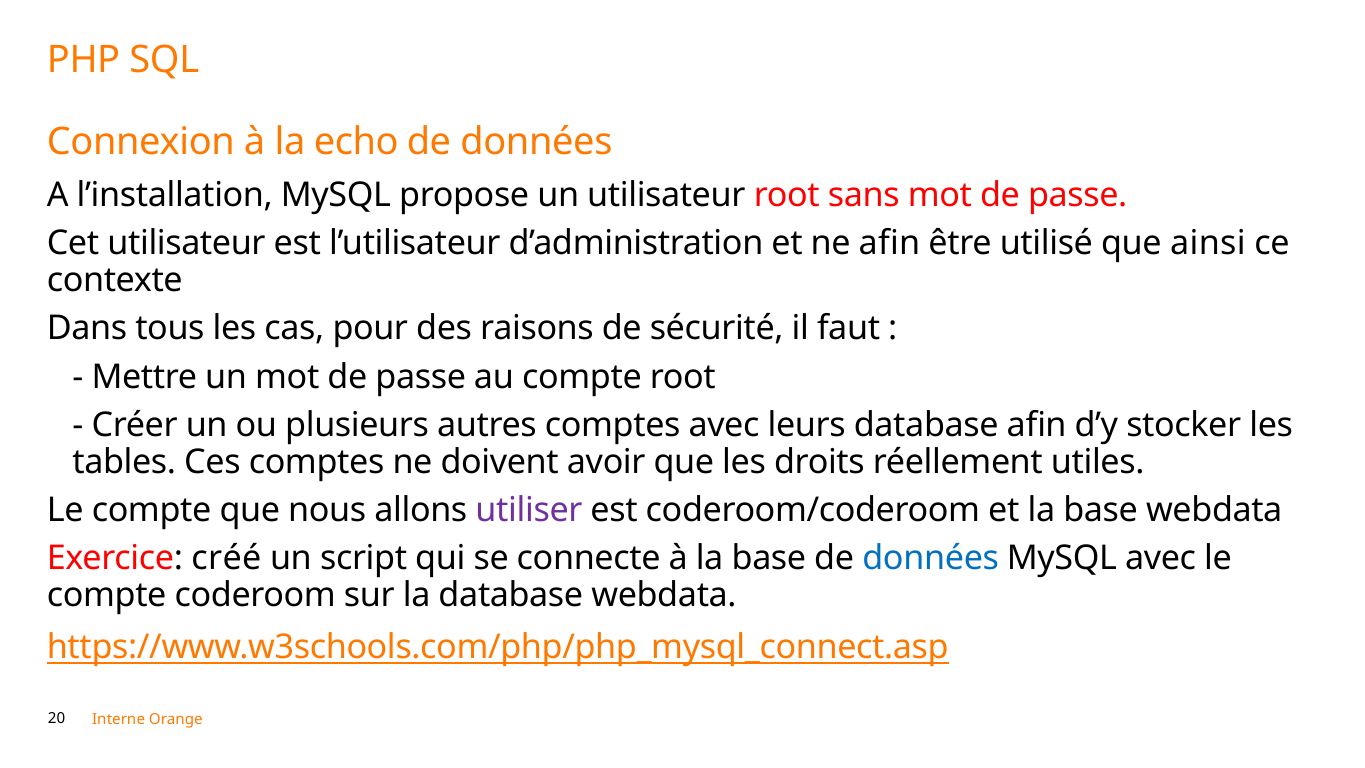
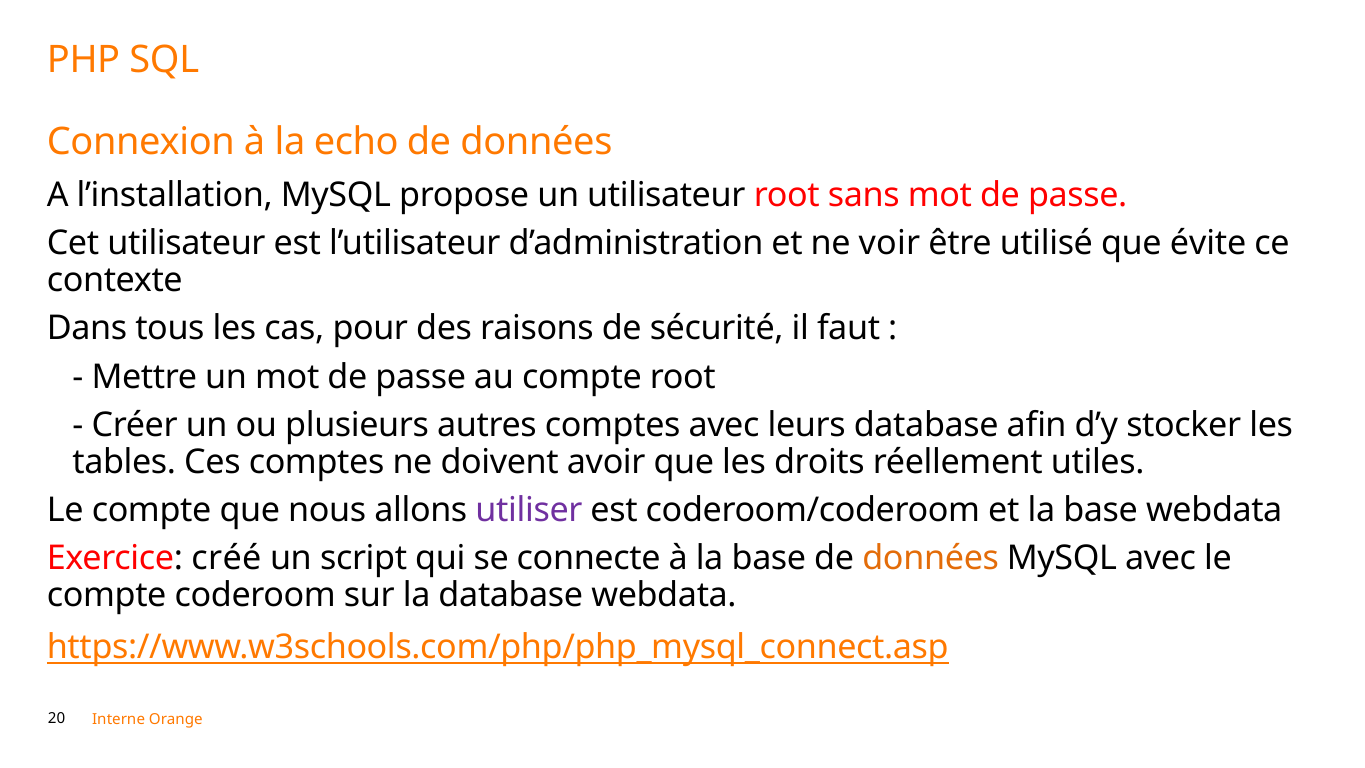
ne afin: afin -> voir
ainsi: ainsi -> évite
données at (931, 558) colour: blue -> orange
